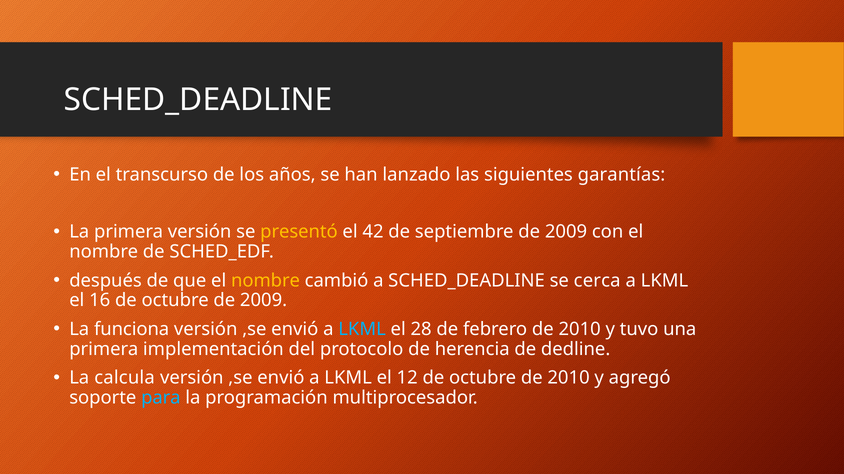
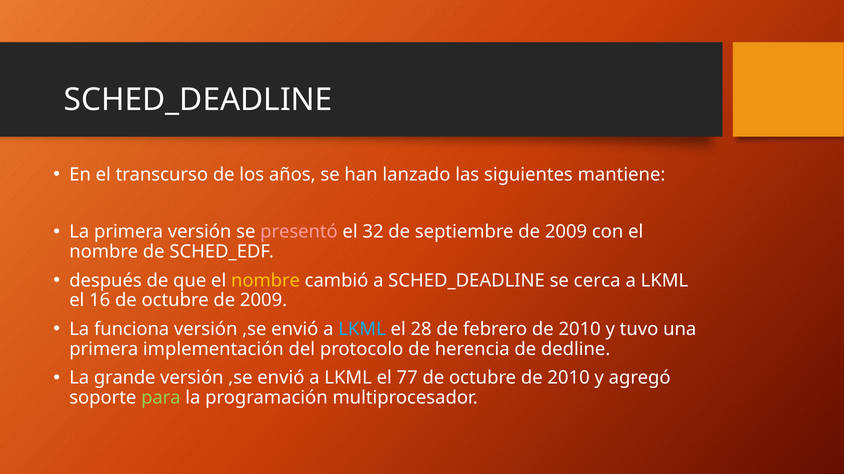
garantías: garantías -> mantiene
presentó colour: yellow -> pink
42: 42 -> 32
calcula: calcula -> grande
12: 12 -> 77
para colour: light blue -> light green
